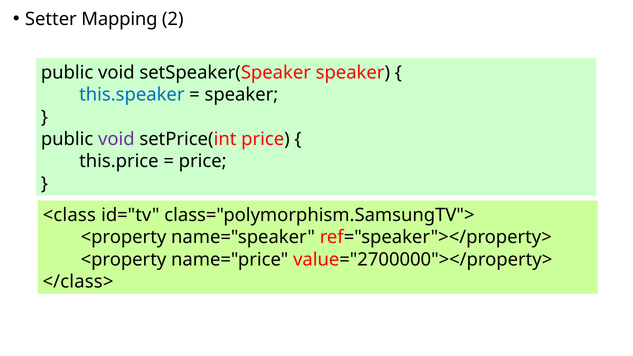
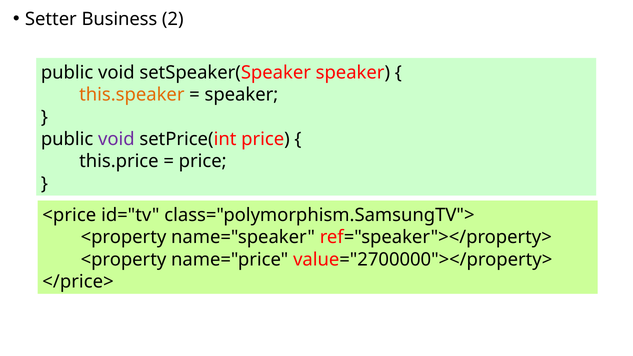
Mapping: Mapping -> Business
this.speaker colour: blue -> orange
<class: <class -> <price
</class>: </class> -> </price>
